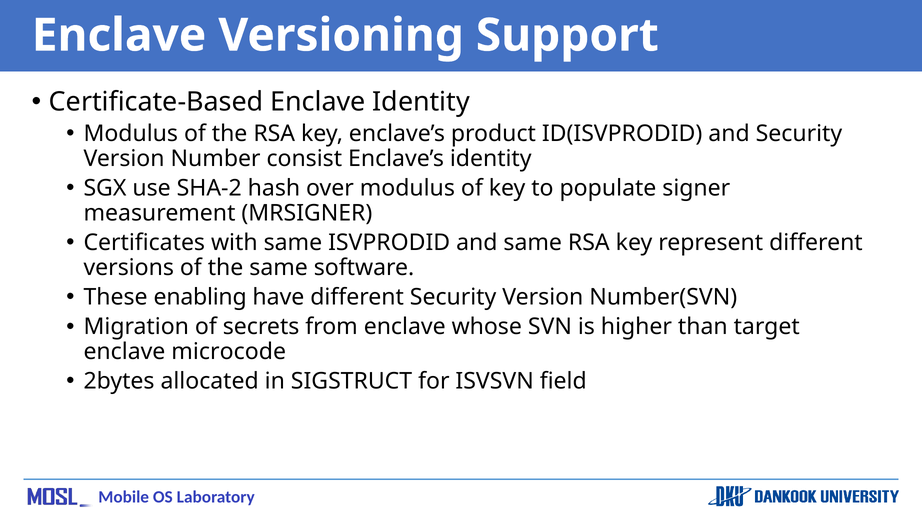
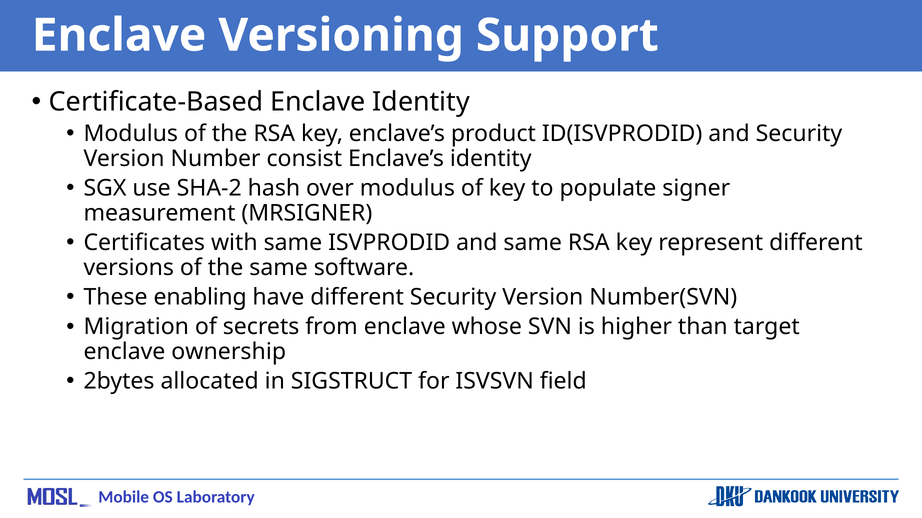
microcode: microcode -> ownership
